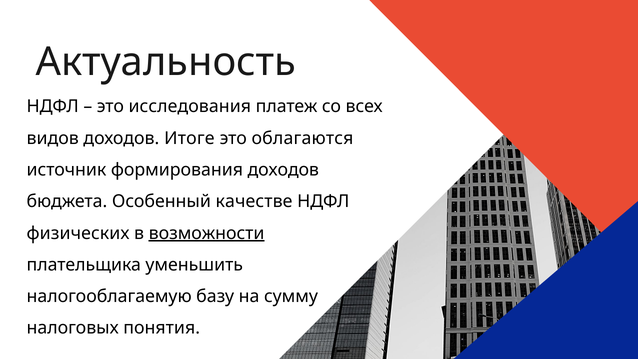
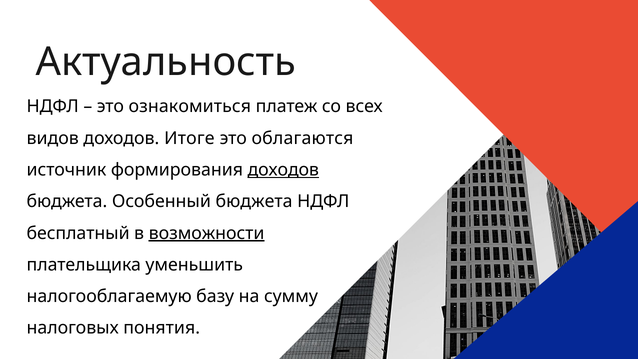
исследования: исследования -> ознакомиться
доходов at (283, 170) underline: none -> present
Особенный качестве: качестве -> бюджета
физических: физических -> бесплатный
